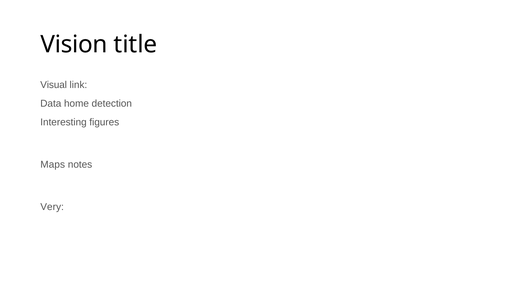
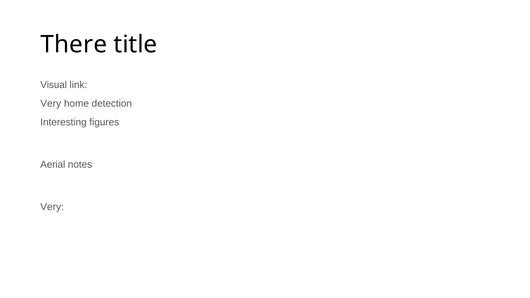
Vision: Vision -> There
Data at (51, 104): Data -> Very
Maps: Maps -> Aerial
